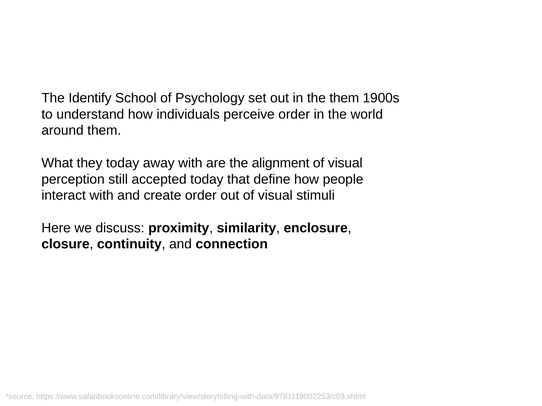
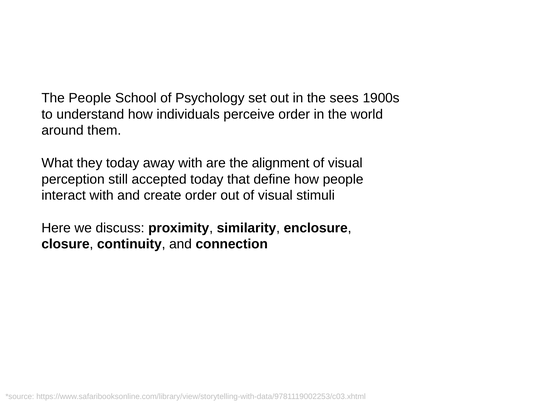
The Identify: Identify -> People
the them: them -> sees
